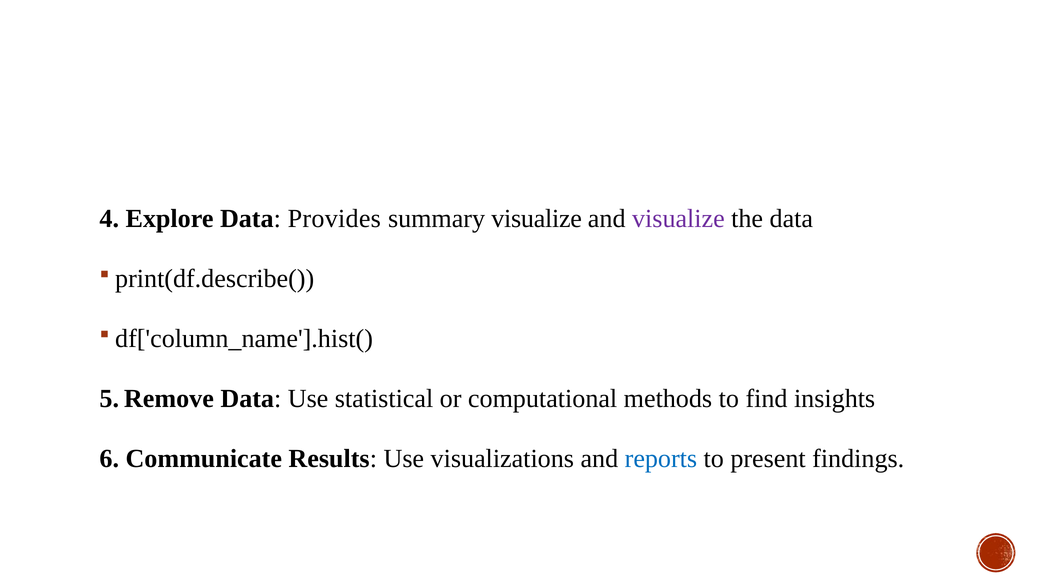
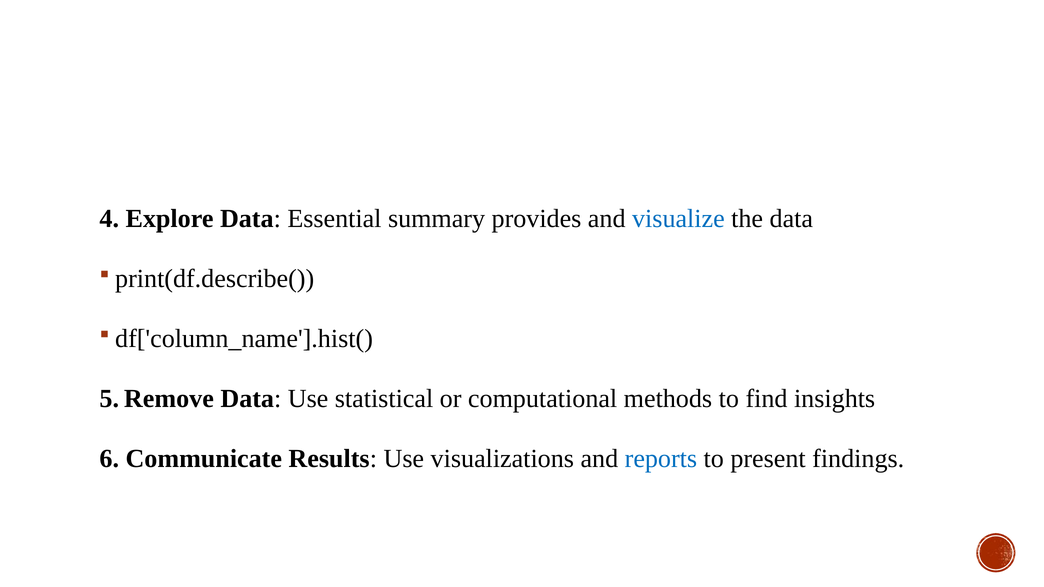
Provides: Provides -> Essential
summary visualize: visualize -> provides
visualize at (678, 219) colour: purple -> blue
